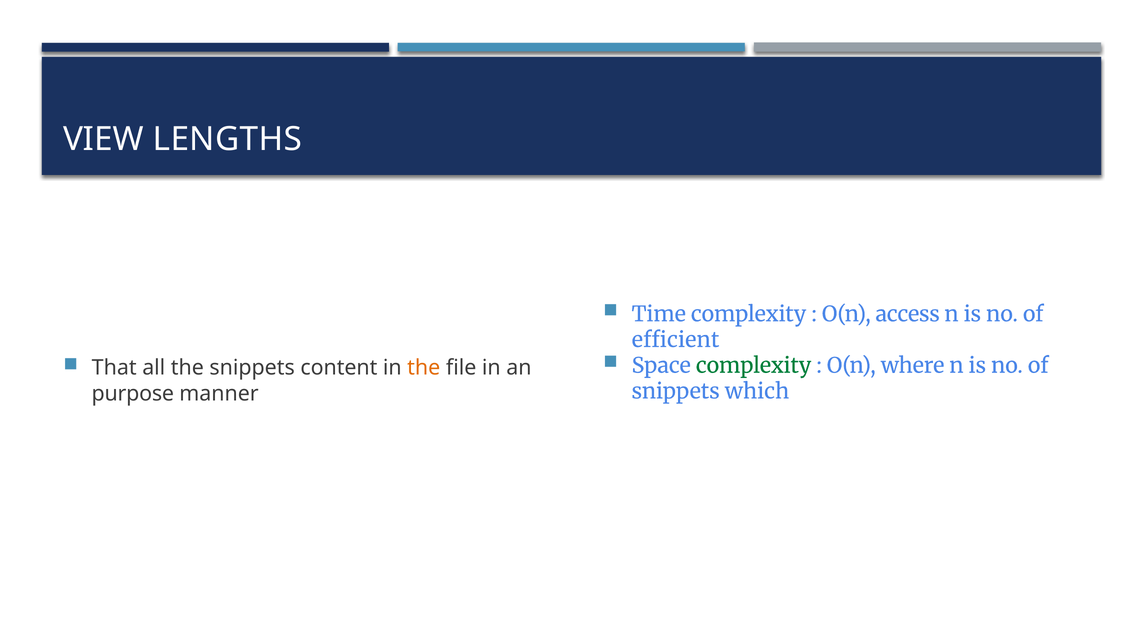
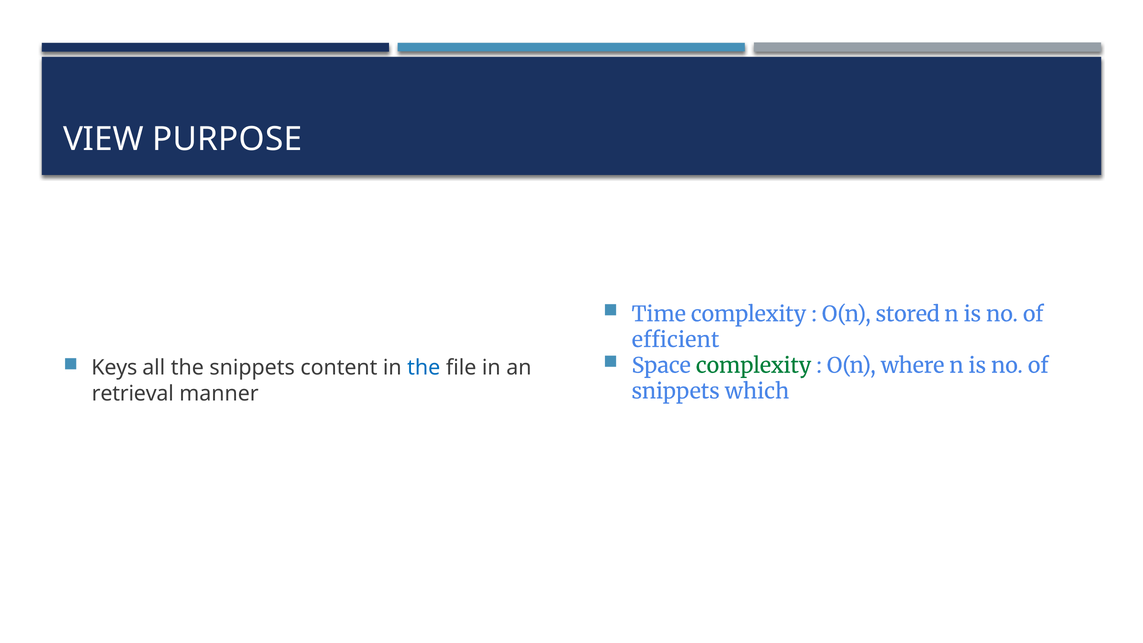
LENGTHS: LENGTHS -> PURPOSE
access: access -> stored
That: That -> Keys
the at (424, 368) colour: orange -> blue
purpose: purpose -> retrieval
